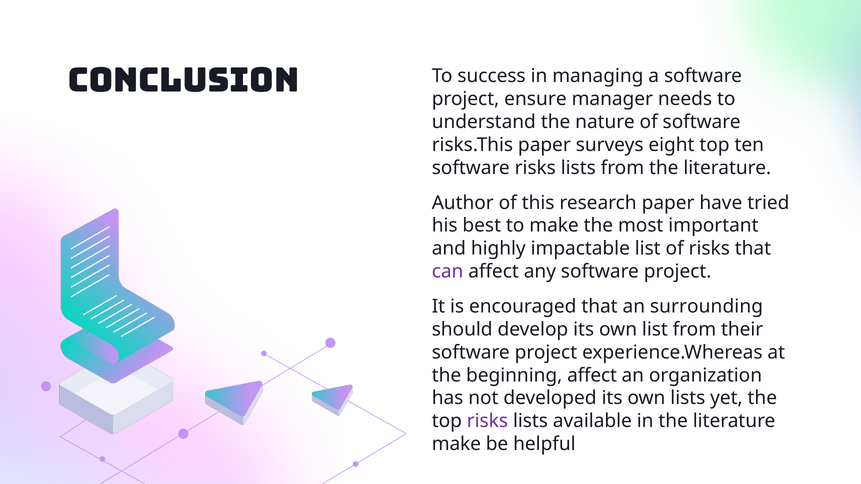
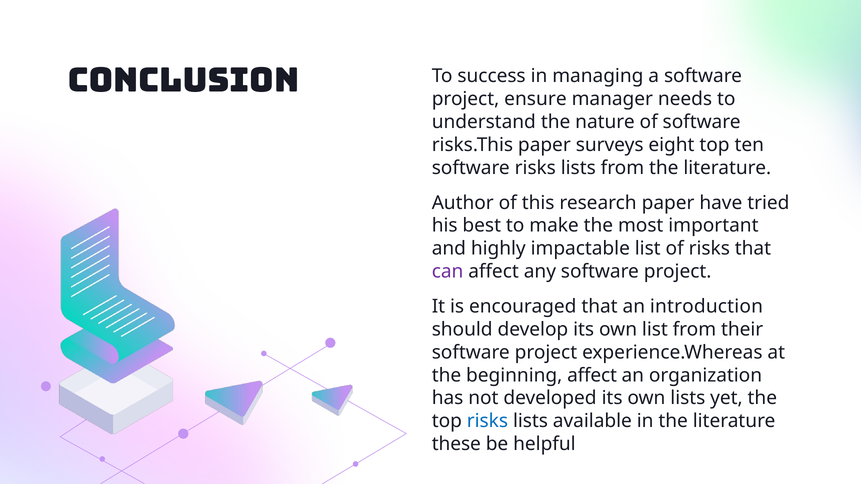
surrounding: surrounding -> introduction
risks at (487, 421) colour: purple -> blue
make at (456, 444): make -> these
